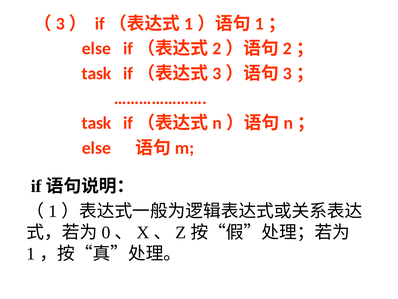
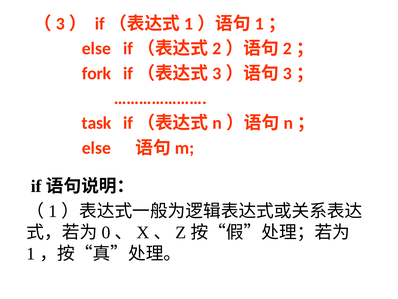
task at (97, 73): task -> fork
